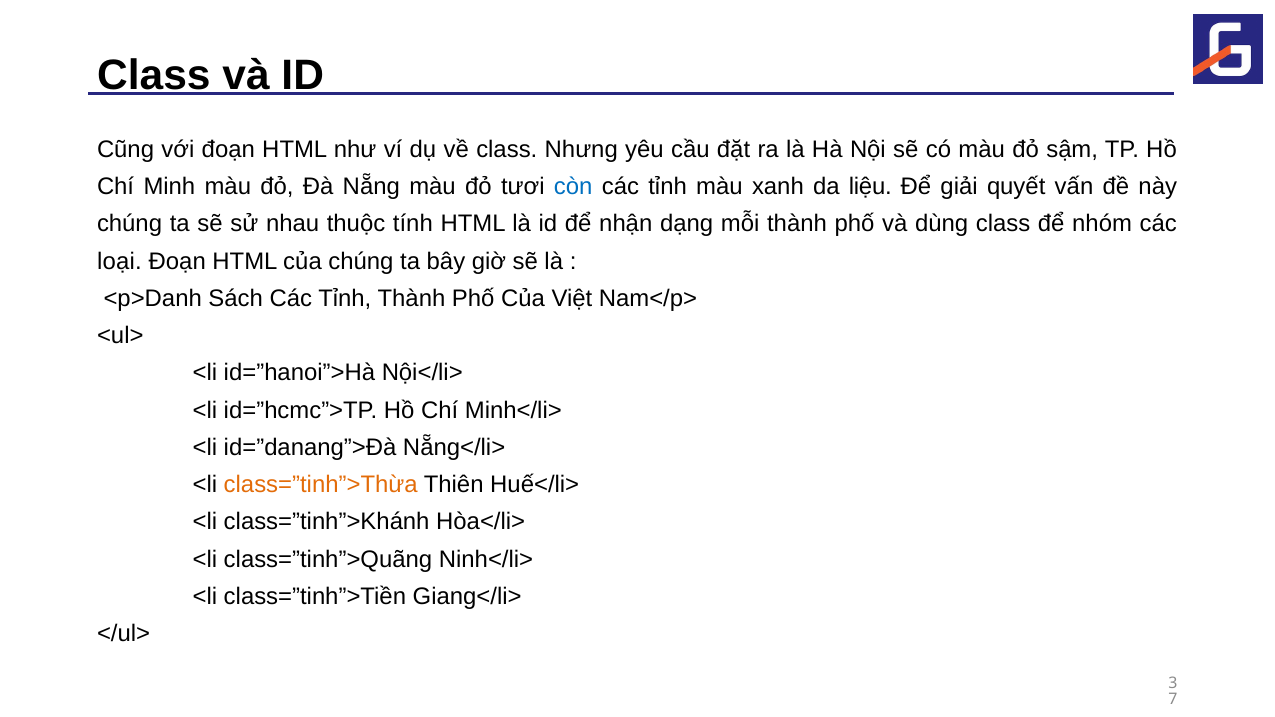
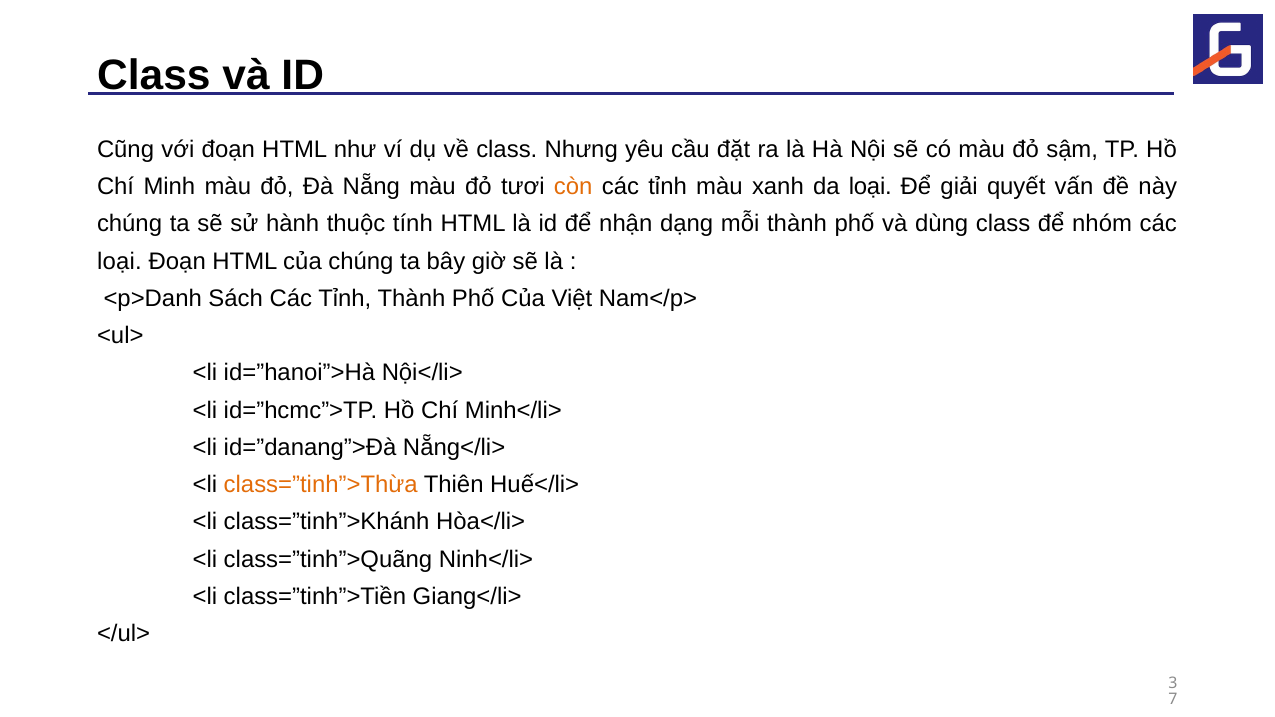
còn colour: blue -> orange
da liệu: liệu -> loại
nhau: nhau -> hành
